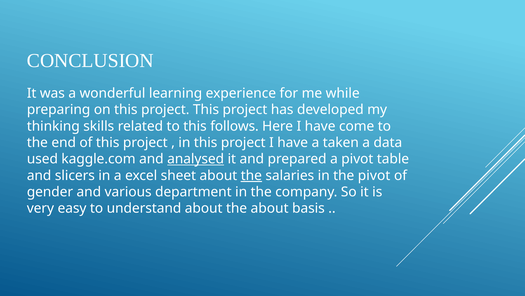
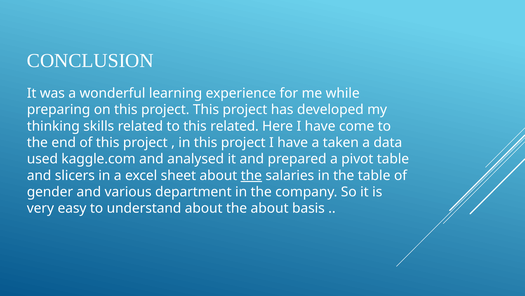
this follows: follows -> related
analysed underline: present -> none
the pivot: pivot -> table
